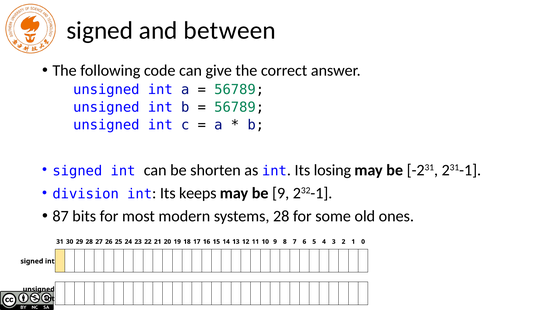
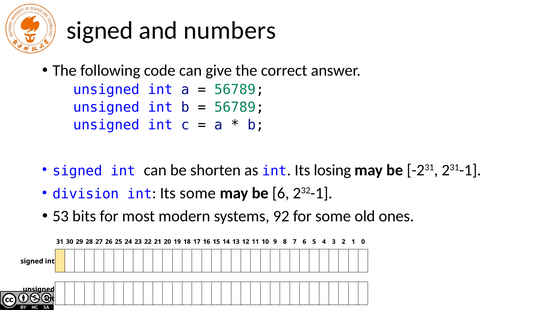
between: between -> numbers
Its keeps: keeps -> some
be 9: 9 -> 6
87: 87 -> 53
systems 28: 28 -> 92
